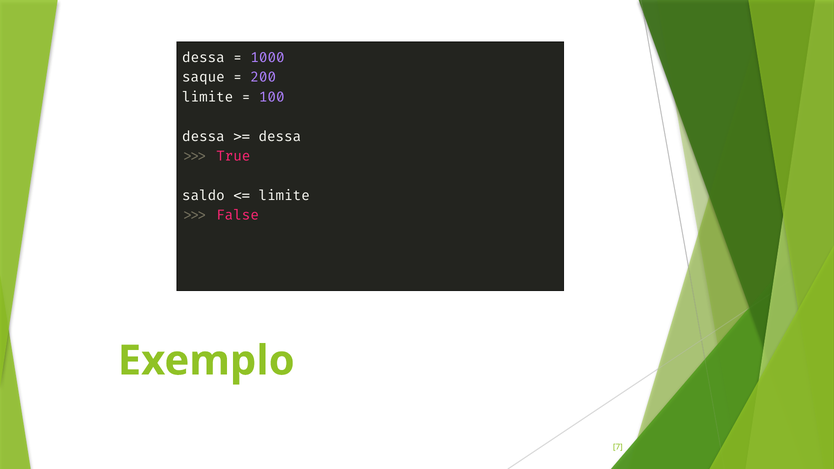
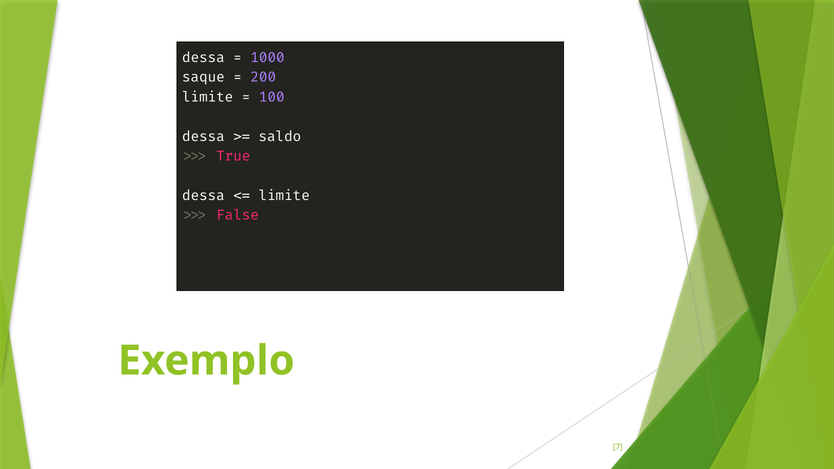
dessa at (280, 137): dessa -> saldo
saldo at (203, 196): saldo -> dessa
